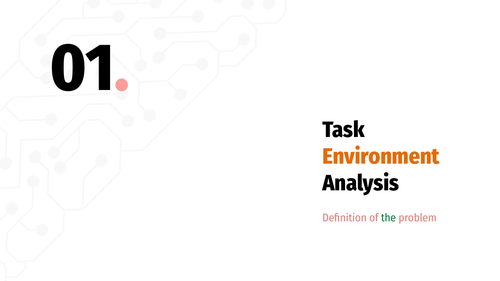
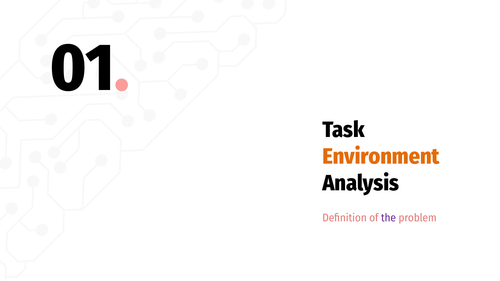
the colour: green -> purple
